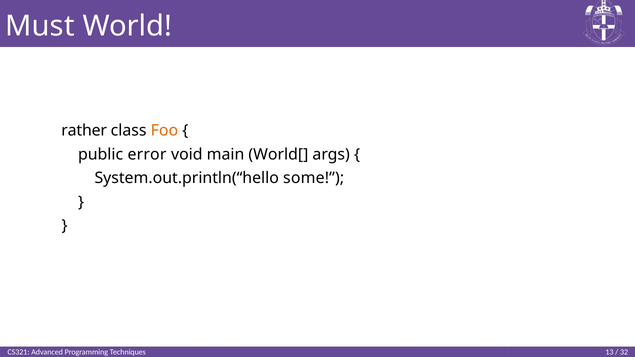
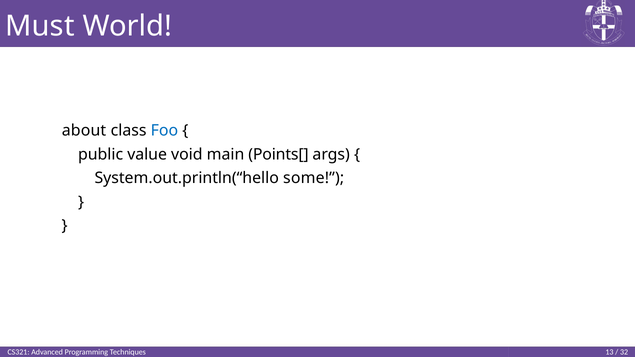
rather: rather -> about
Foo colour: orange -> blue
error: error -> value
World[: World[ -> Points[
